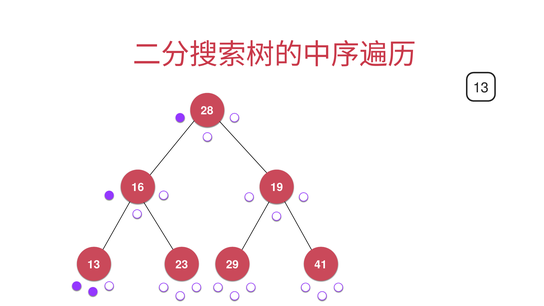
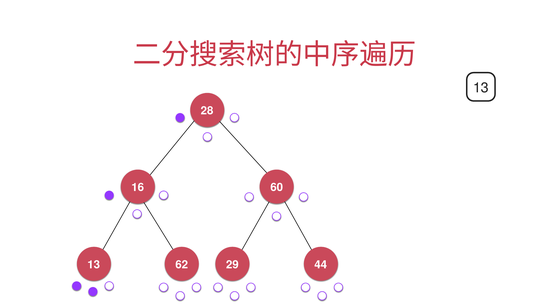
19: 19 -> 60
23: 23 -> 62
41: 41 -> 44
